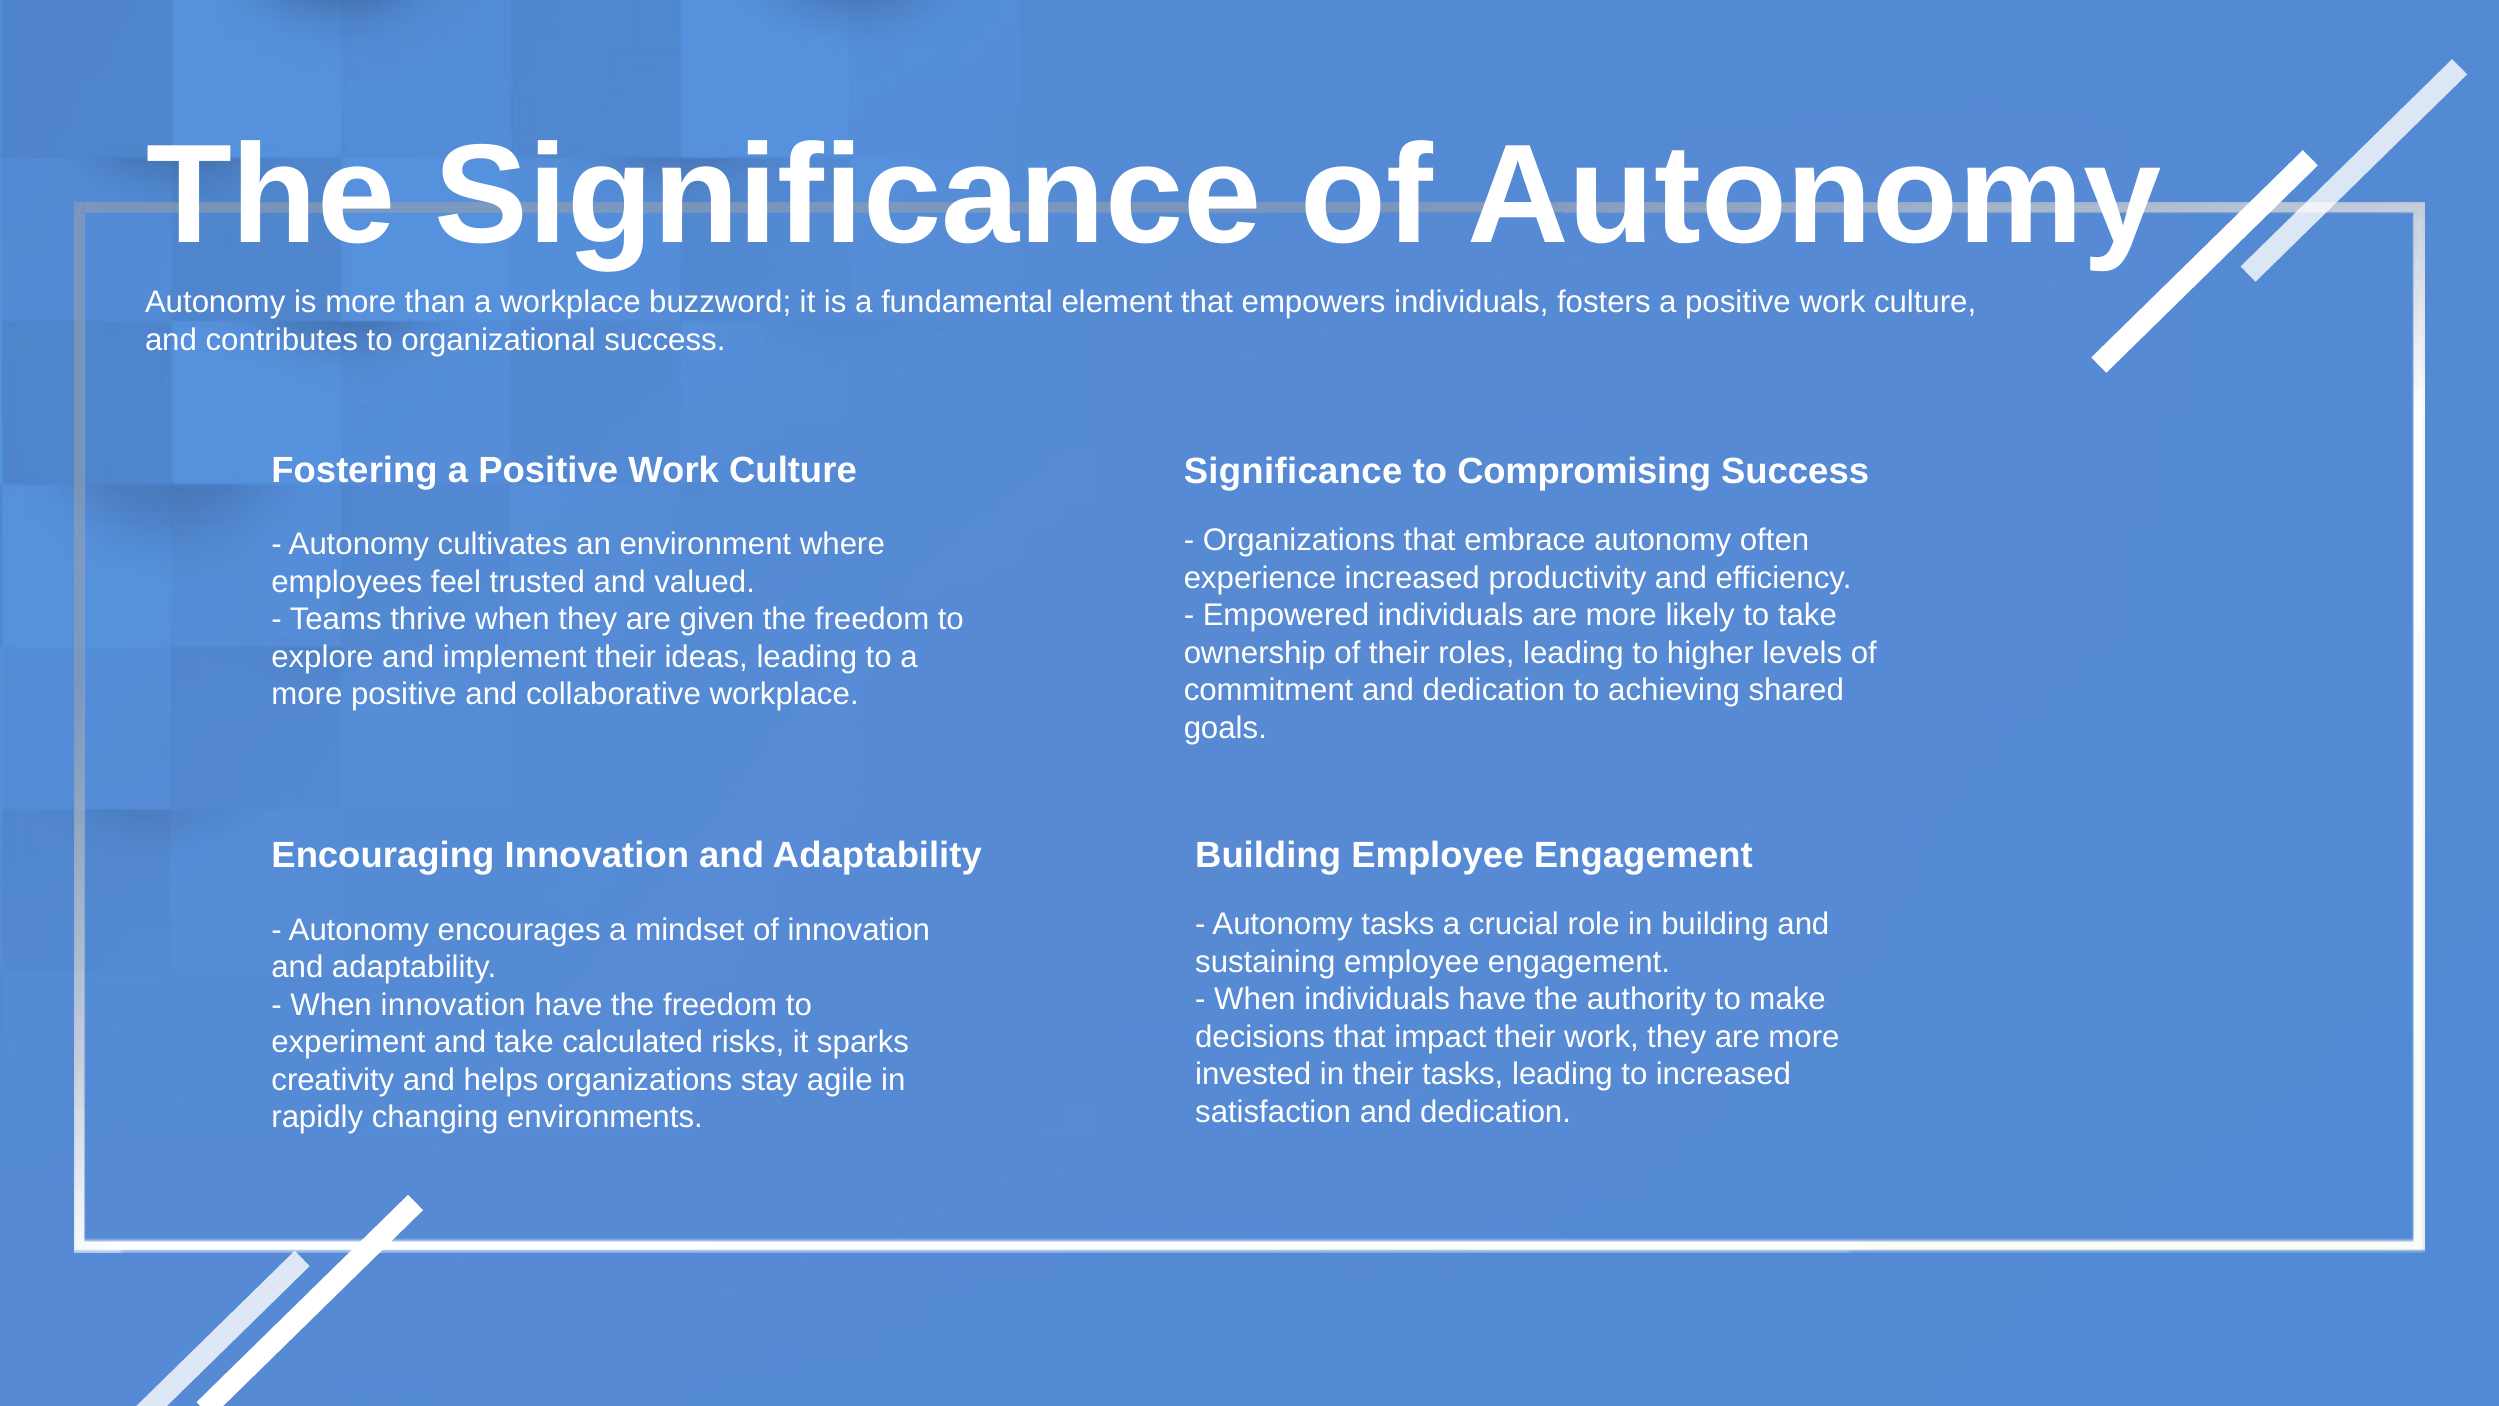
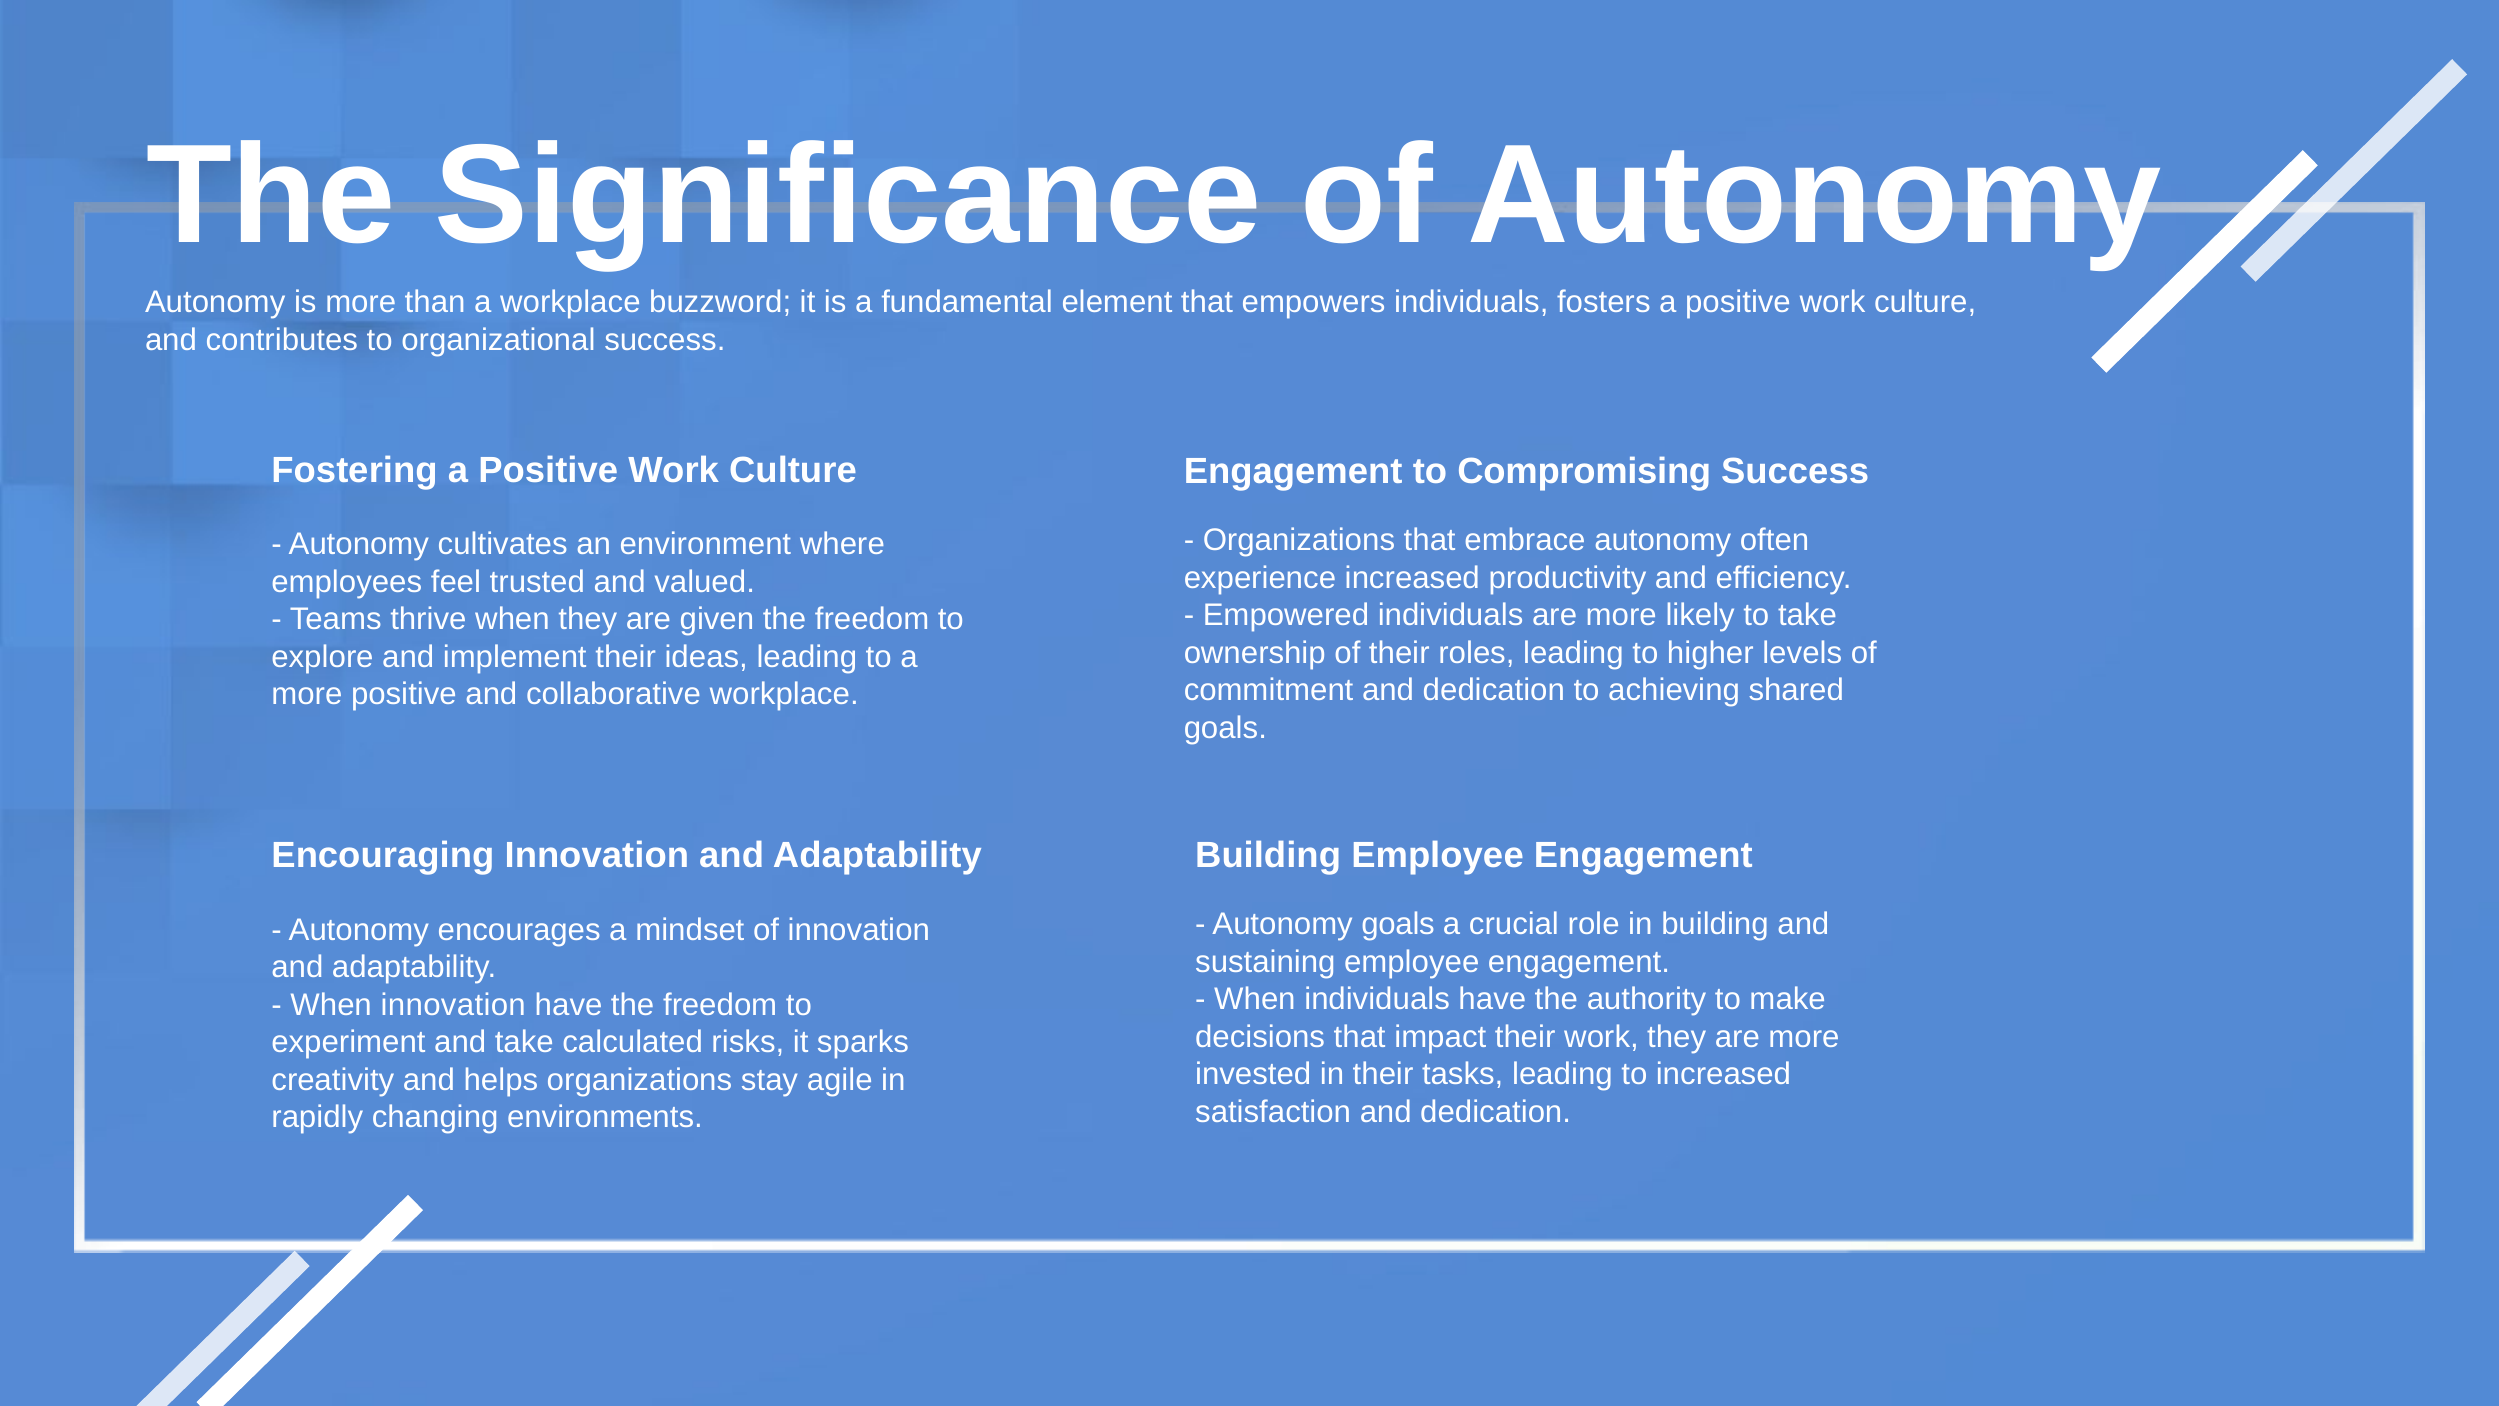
Significance at (1293, 471): Significance -> Engagement
Autonomy tasks: tasks -> goals
